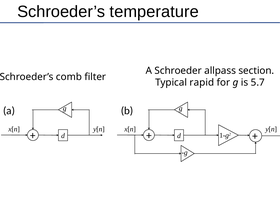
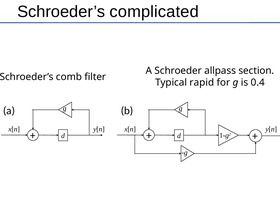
temperature: temperature -> complicated
5.7: 5.7 -> 0.4
